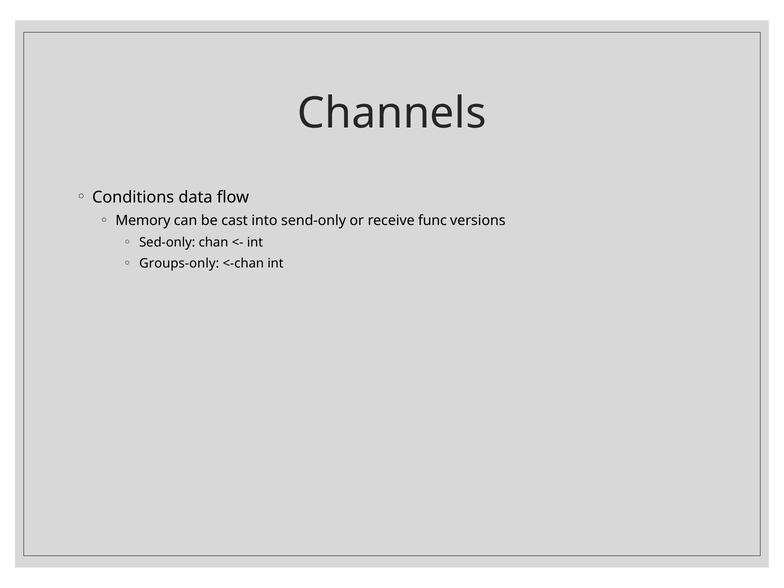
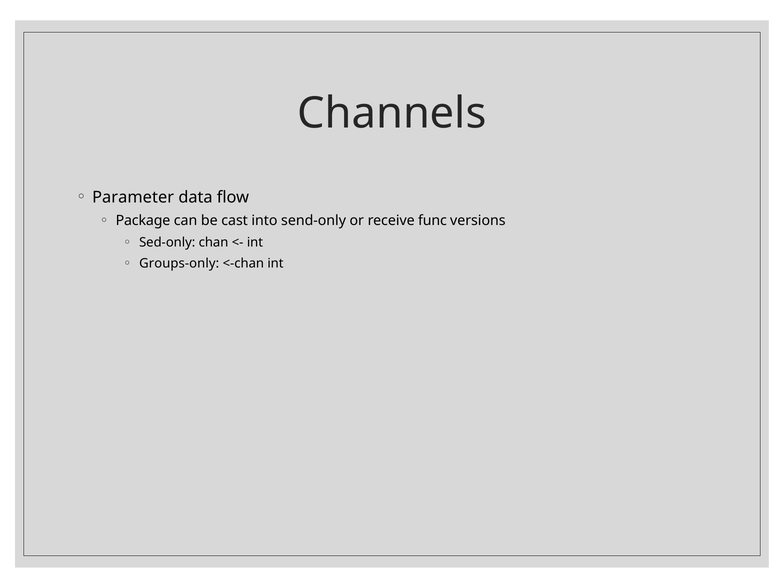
Conditions: Conditions -> Parameter
Memory: Memory -> Package
